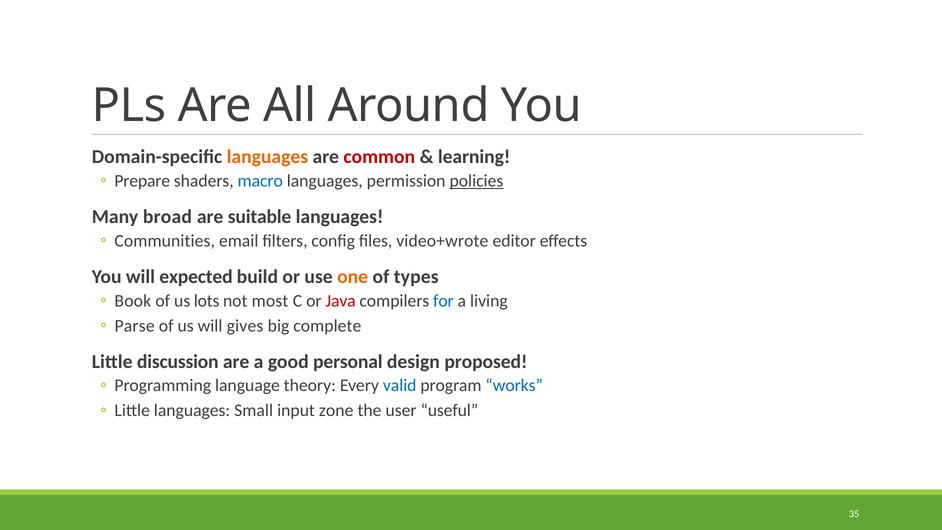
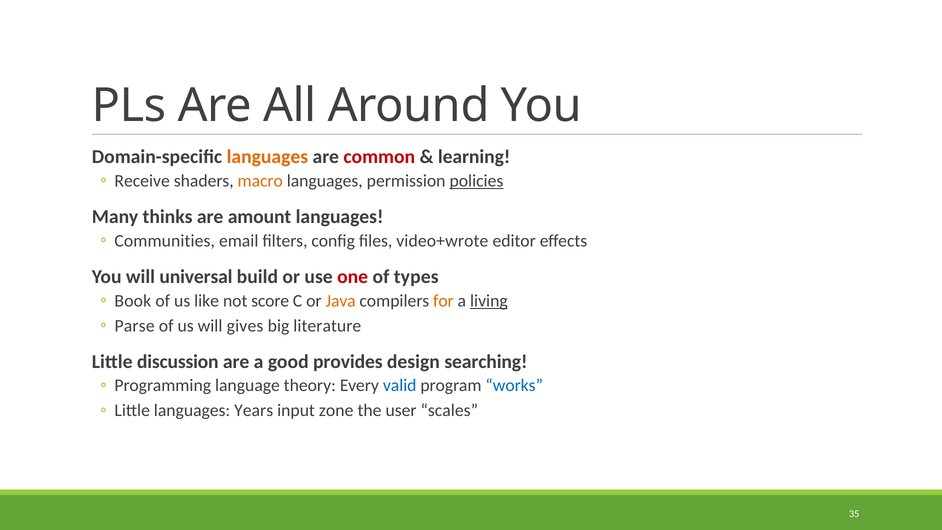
Prepare: Prepare -> Receive
macro colour: blue -> orange
broad: broad -> thinks
suitable: suitable -> amount
expected: expected -> universal
one colour: orange -> red
lots: lots -> like
most: most -> score
Java colour: red -> orange
for colour: blue -> orange
living underline: none -> present
complete: complete -> literature
personal: personal -> provides
proposed: proposed -> searching
Small: Small -> Years
useful: useful -> scales
